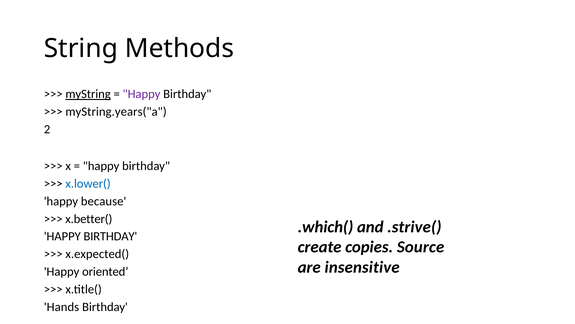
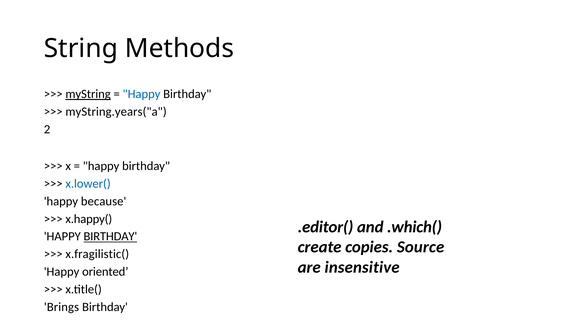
Happy at (142, 94) colour: purple -> blue
x.better(: x.better( -> x.happy(
.which(: .which( -> .editor(
.strive(: .strive( -> .which(
BIRTHDAY at (110, 236) underline: none -> present
x.expected(: x.expected( -> x.fragilistic(
Hands: Hands -> Brings
